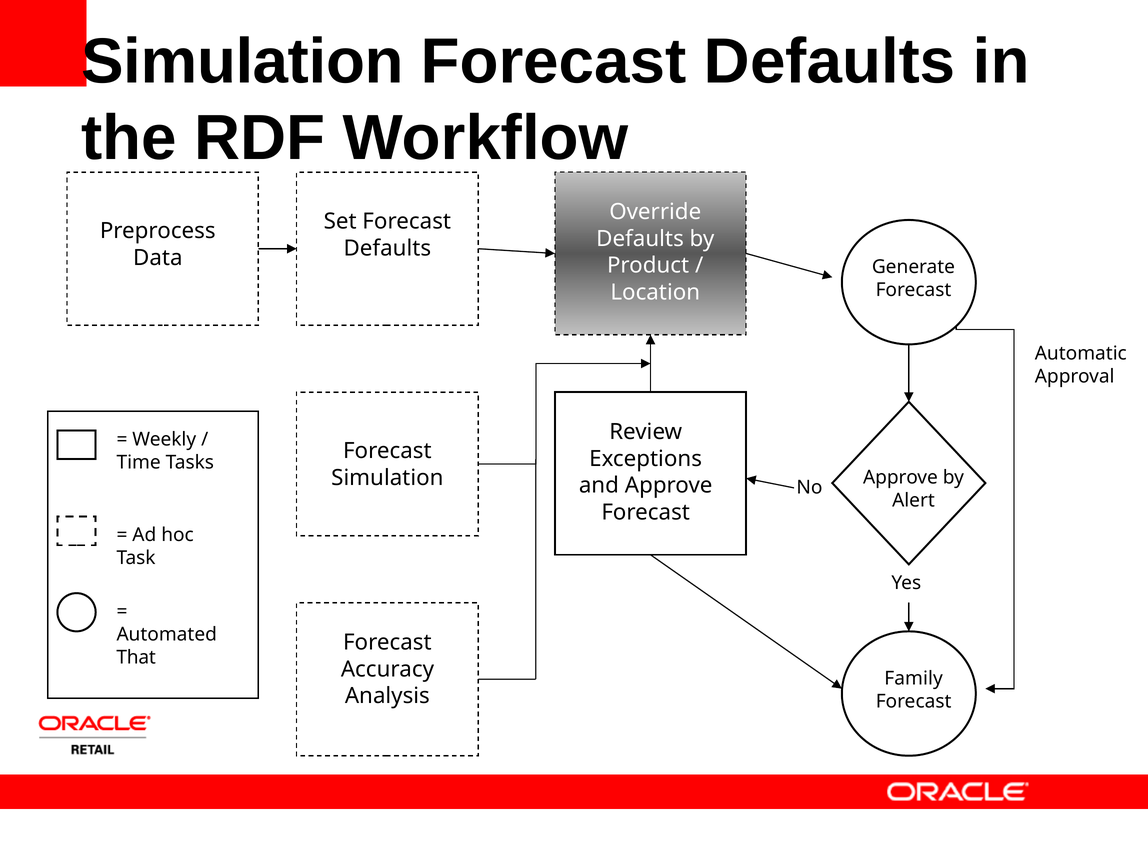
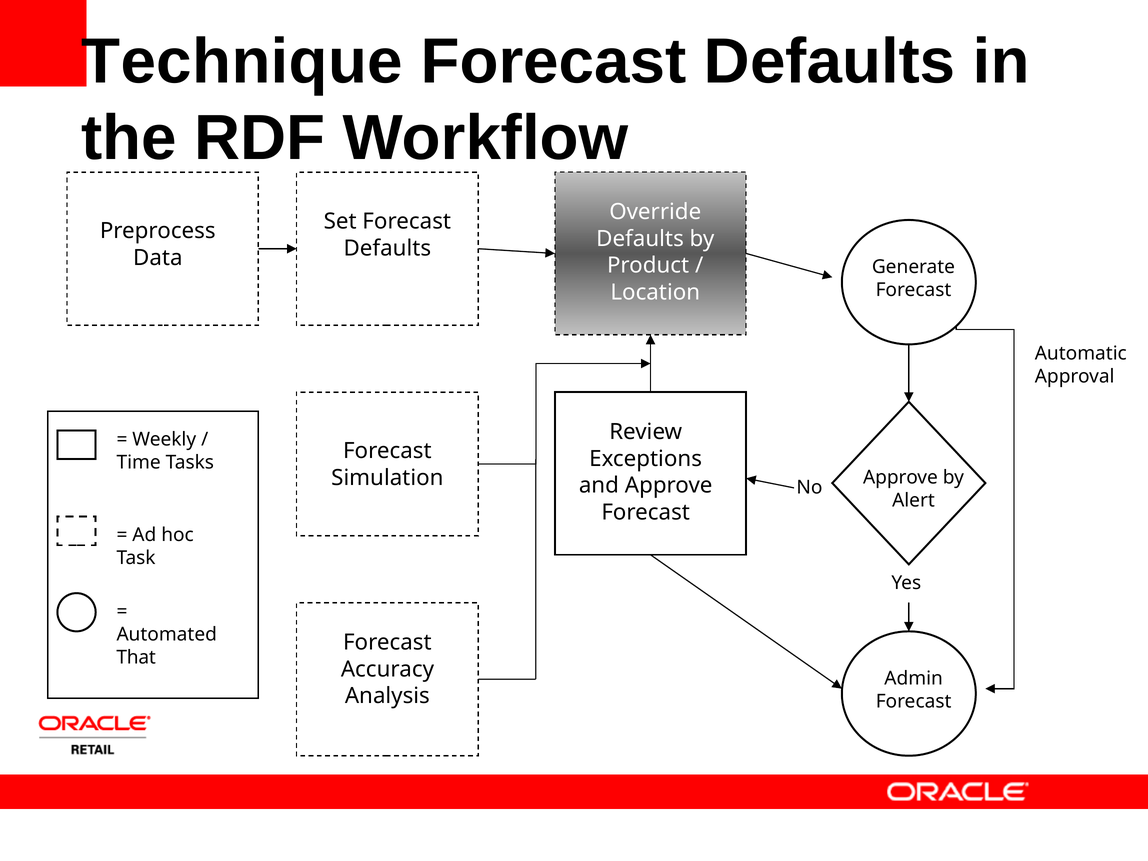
Simulation at (242, 62): Simulation -> Technique
Family: Family -> Admin
